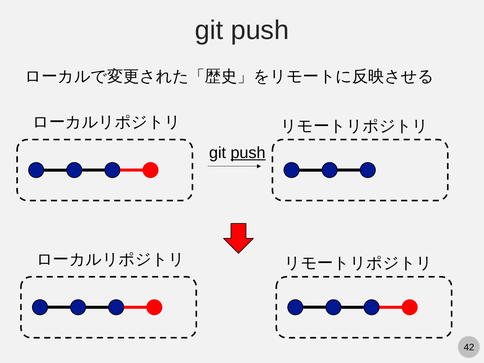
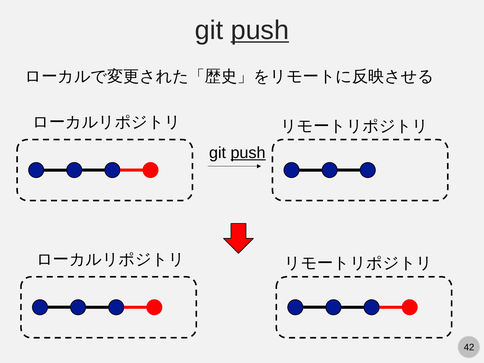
push at (260, 30) underline: none -> present
